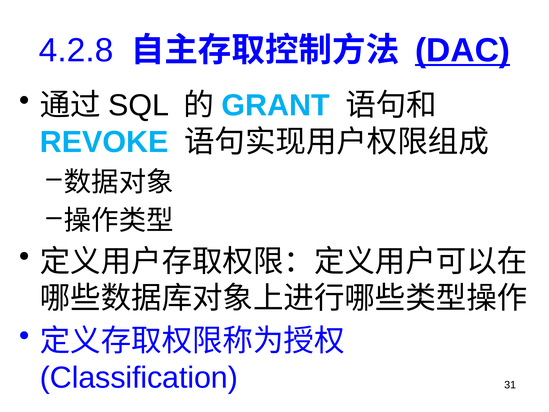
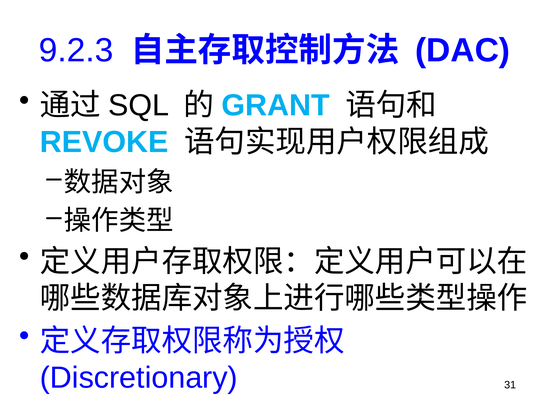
4.2.8: 4.2.8 -> 9.2.3
DAC underline: present -> none
Classification: Classification -> Discretionary
